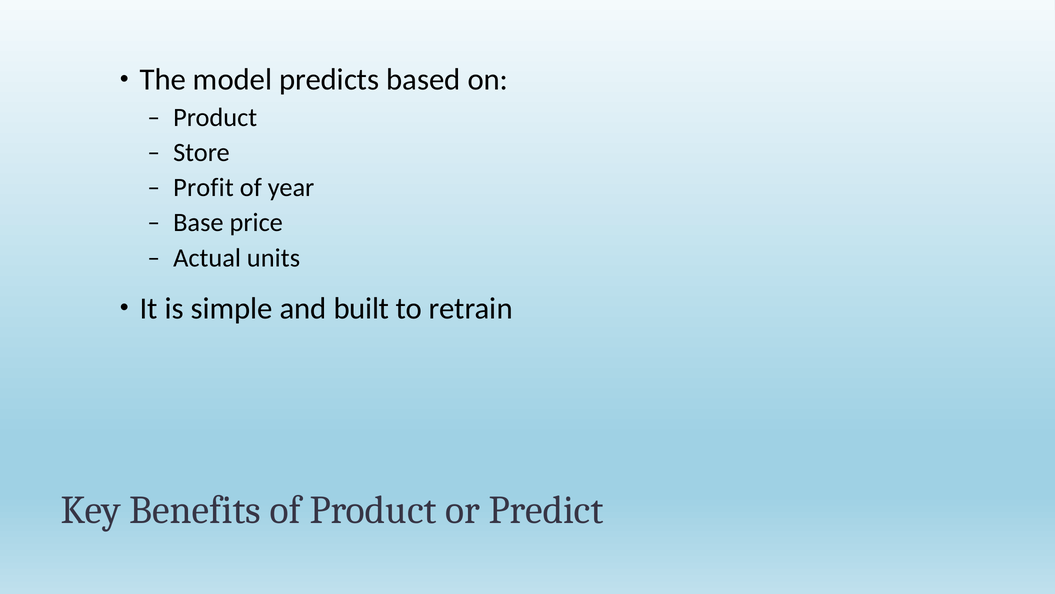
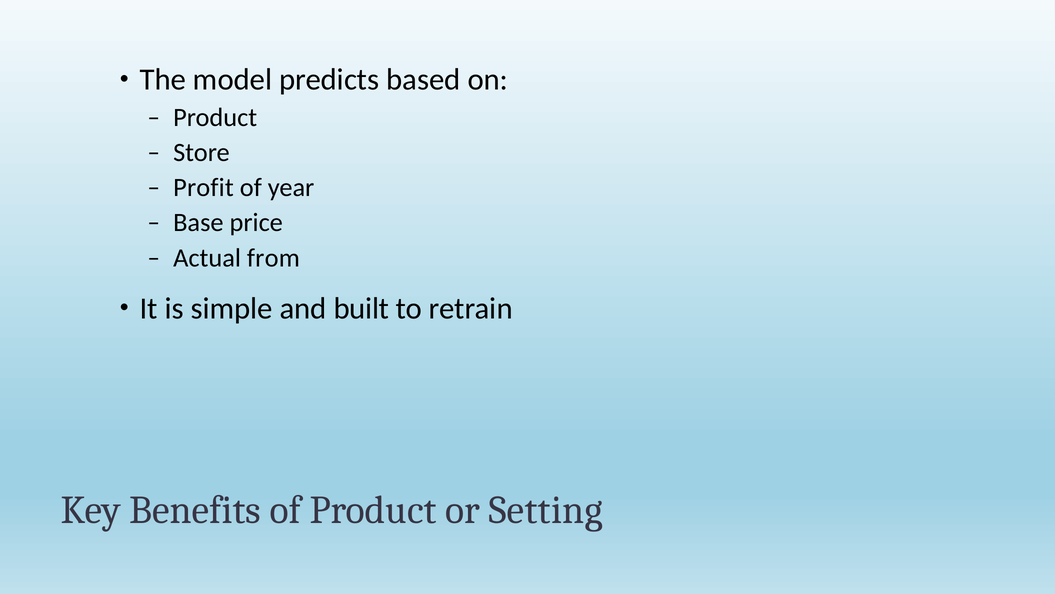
units: units -> from
Predict: Predict -> Setting
